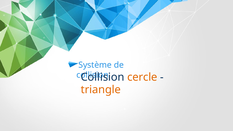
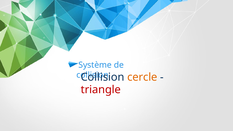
triangle colour: orange -> red
